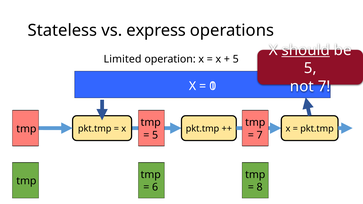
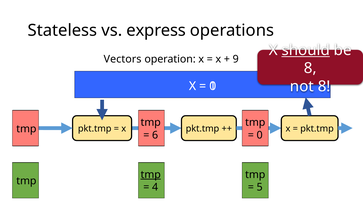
Limited: Limited -> Vectors
5 at (236, 59): 5 -> 9
5 at (310, 68): 5 -> 8
not 7: 7 -> 8
5 at (155, 135): 5 -> 6
7 at (260, 135): 7 -> 0
tmp at (151, 175) underline: none -> present
6: 6 -> 4
8: 8 -> 5
